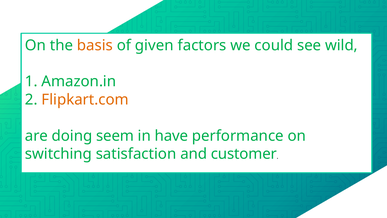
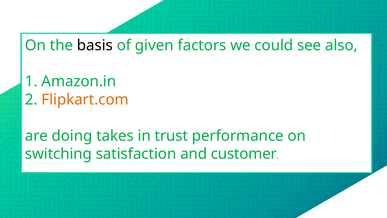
basis colour: orange -> black
wild: wild -> also
seem: seem -> takes
have: have -> trust
